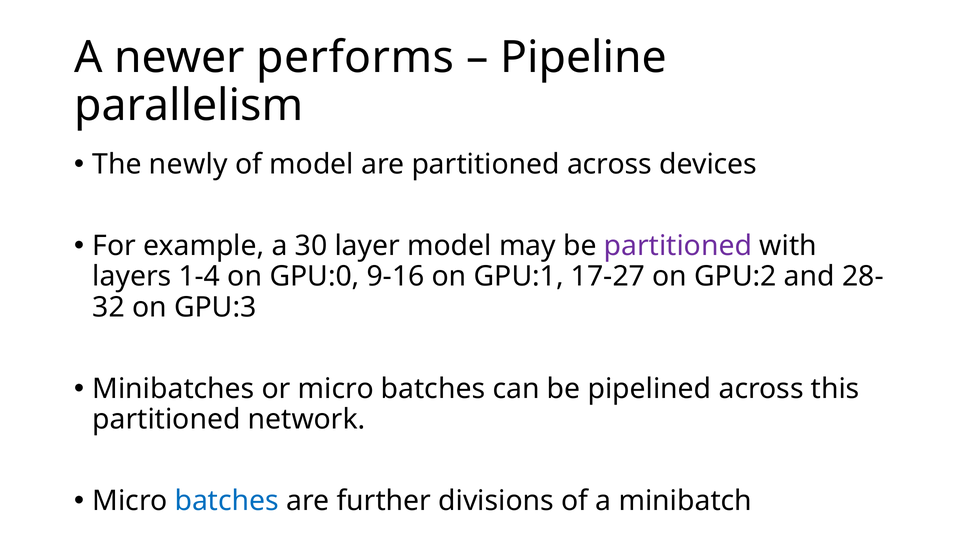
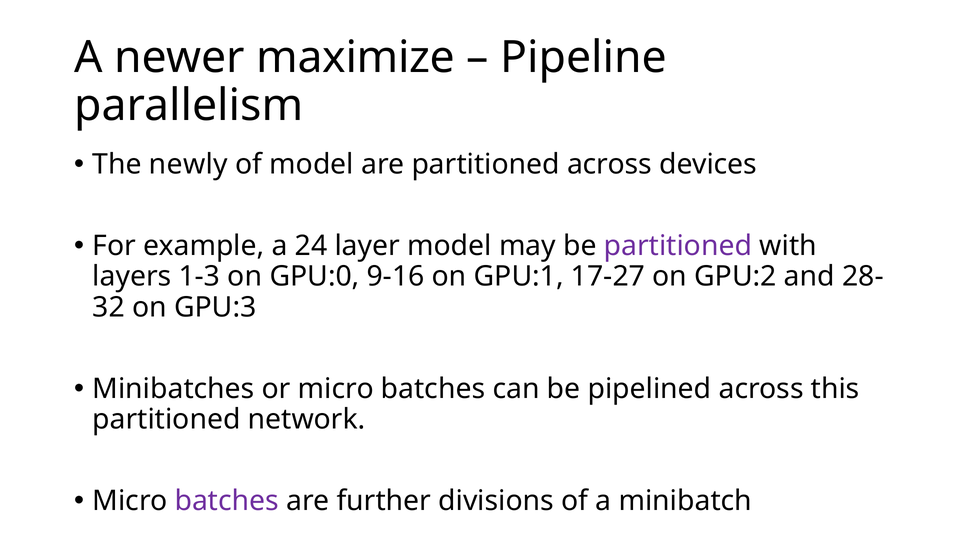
performs: performs -> maximize
30: 30 -> 24
1-4: 1-4 -> 1-3
batches at (227, 501) colour: blue -> purple
